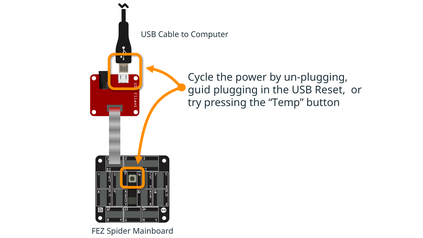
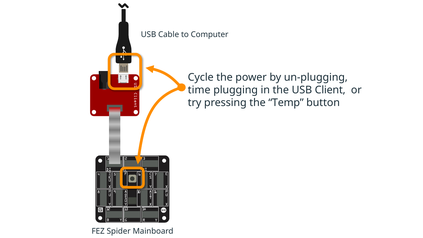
guid: guid -> time
Reset: Reset -> Client
